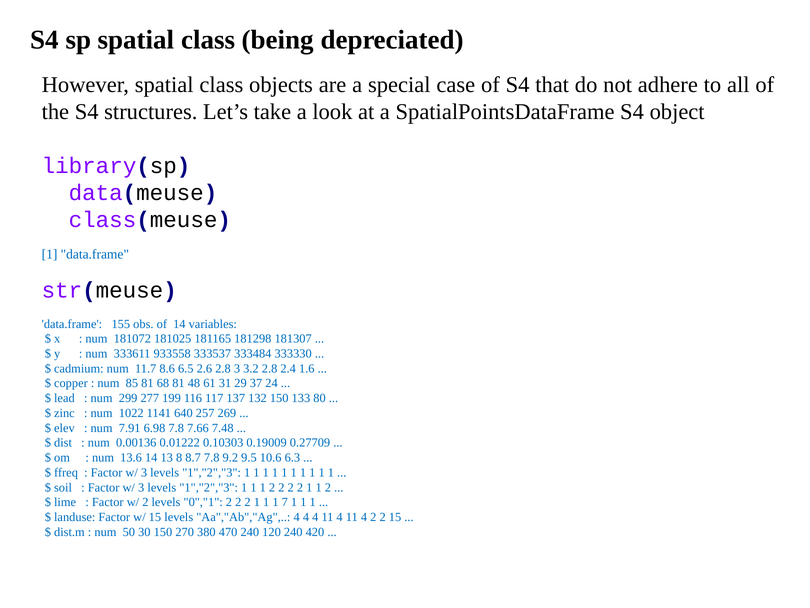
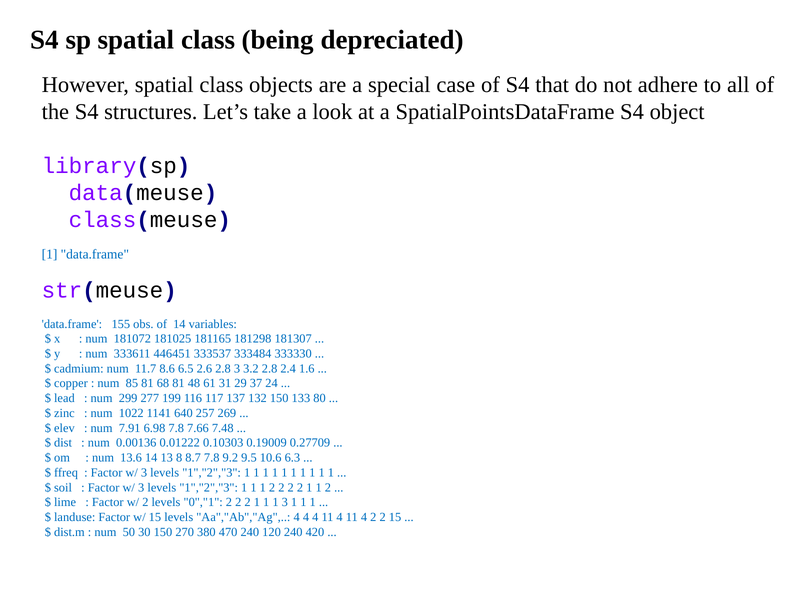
933558: 933558 -> 446451
1 7: 7 -> 3
